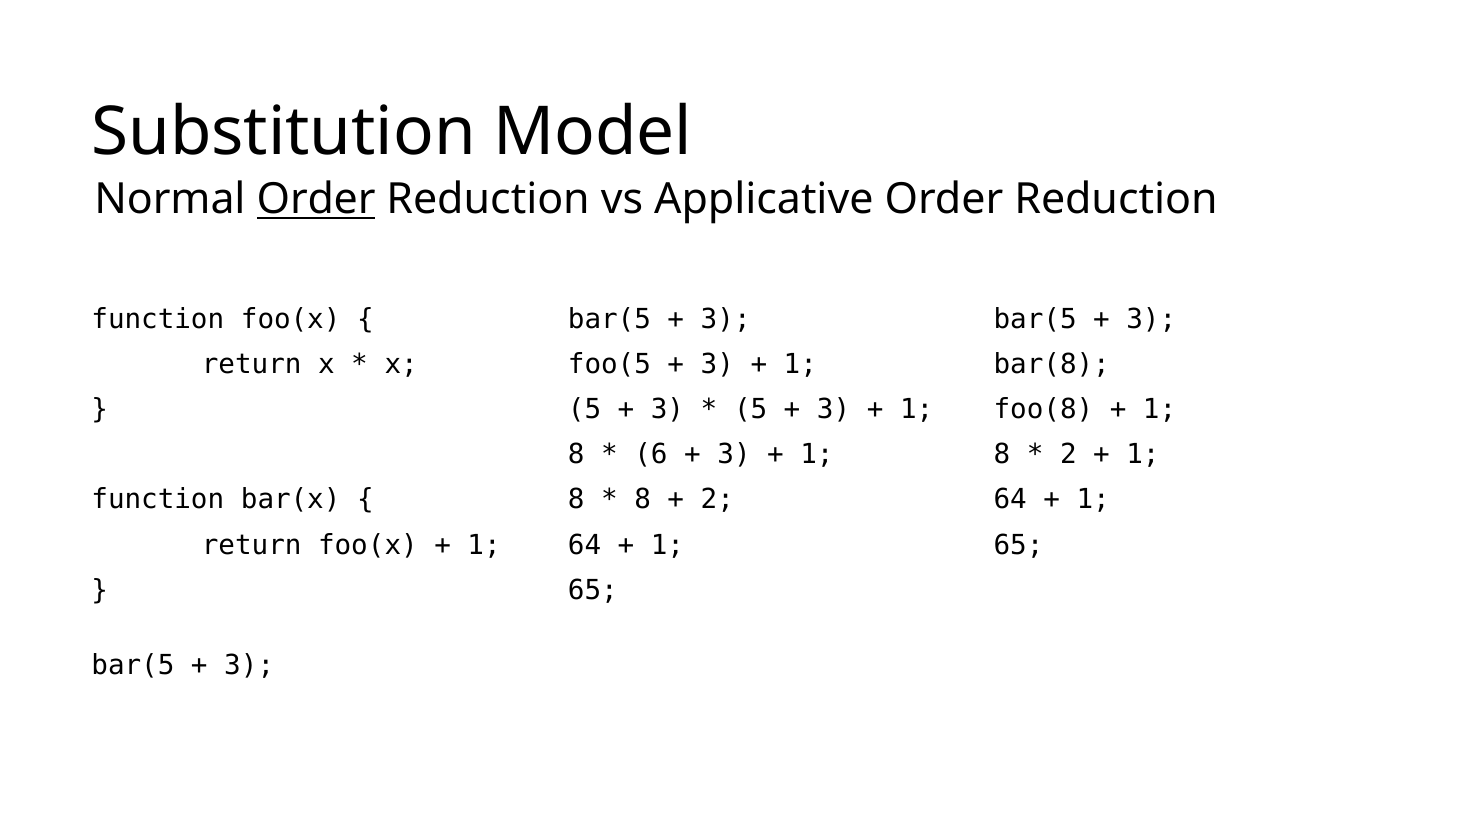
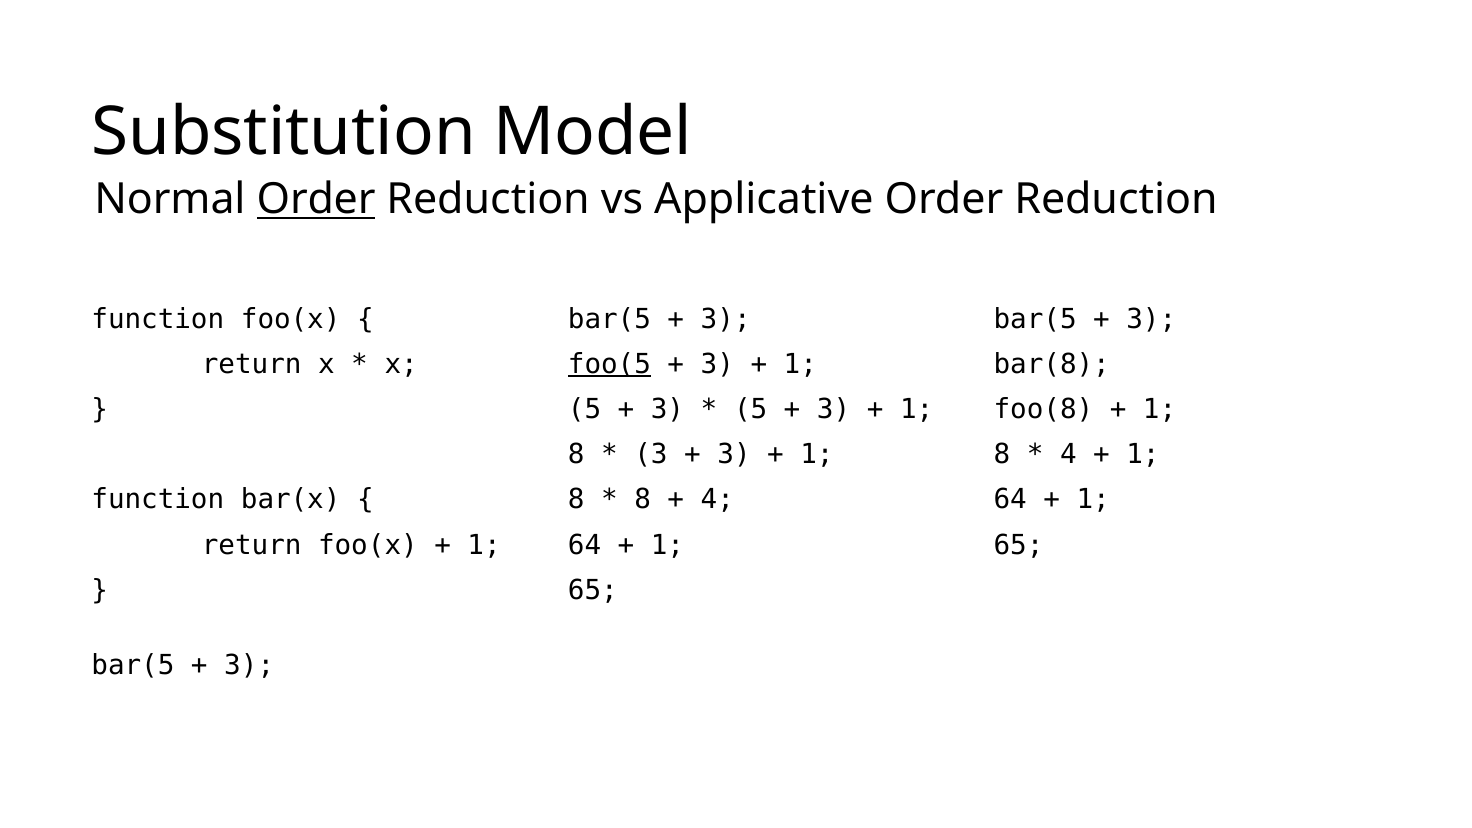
foo(5 underline: none -> present
6 at (651, 455): 6 -> 3
2 at (1068, 455): 2 -> 4
2 at (717, 500): 2 -> 4
